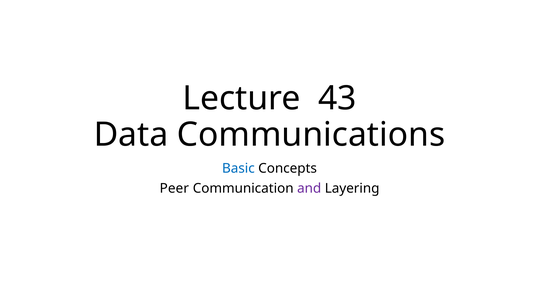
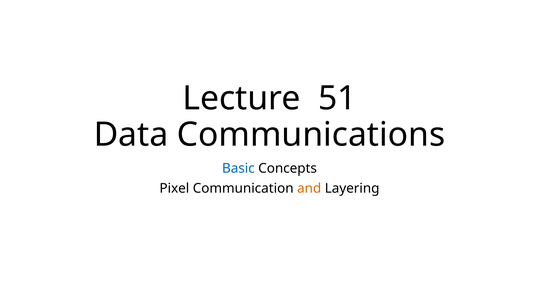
43: 43 -> 51
Peer: Peer -> Pixel
and colour: purple -> orange
